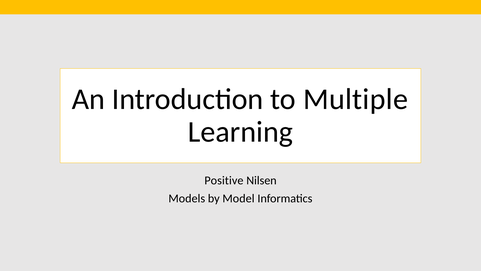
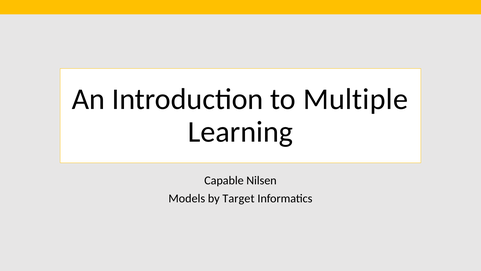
Positive: Positive -> Capable
Model: Model -> Target
